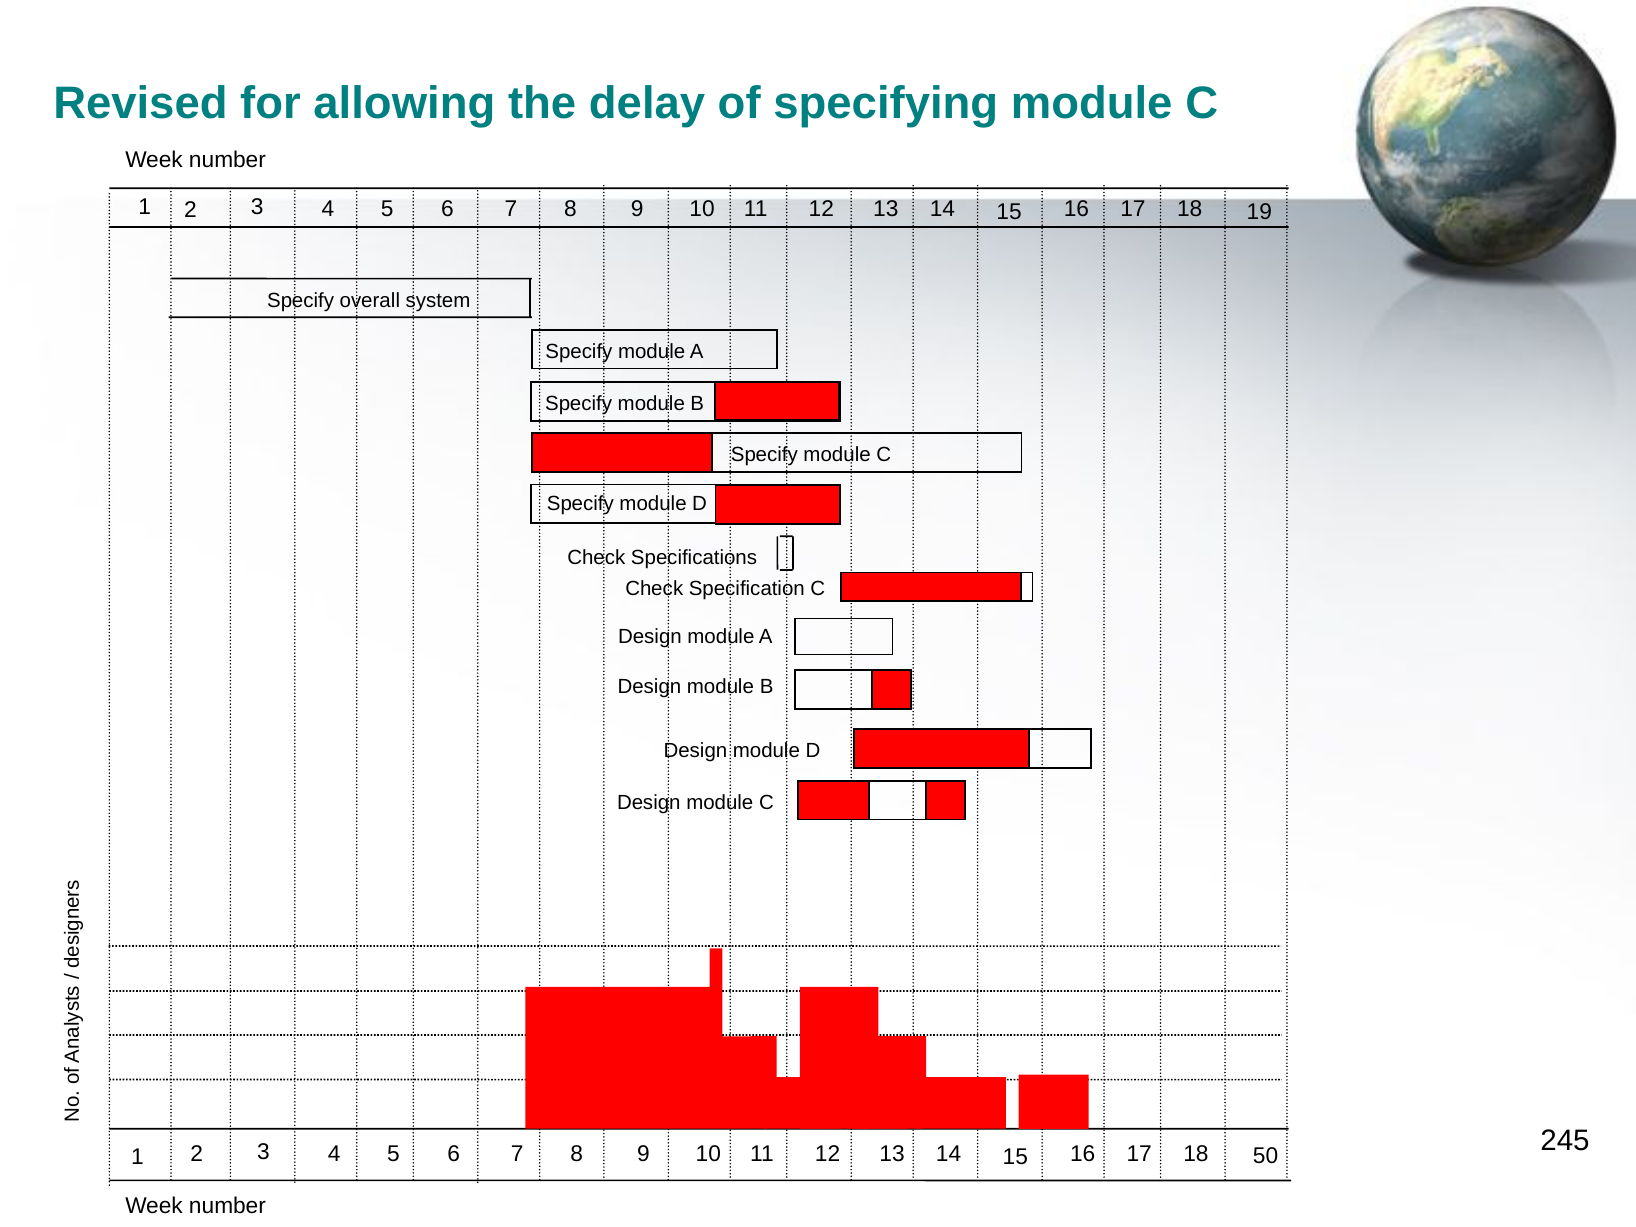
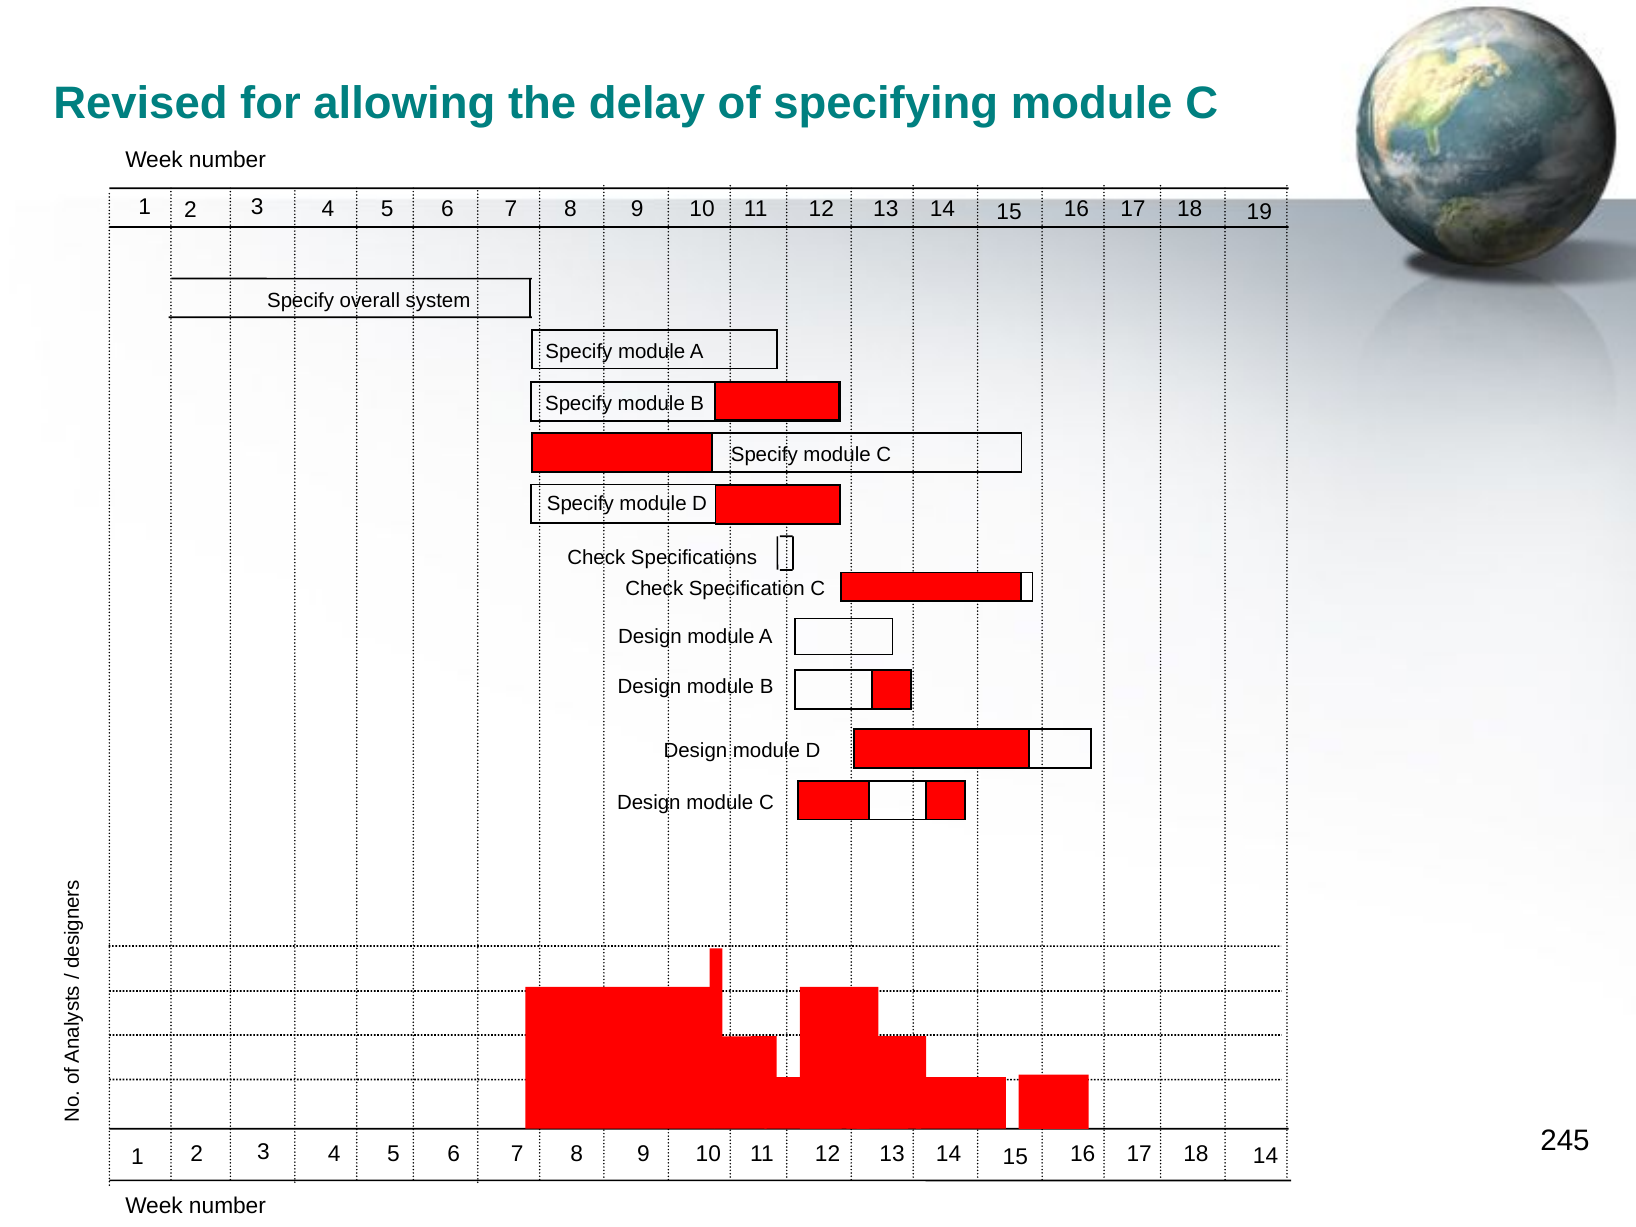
18 50: 50 -> 14
